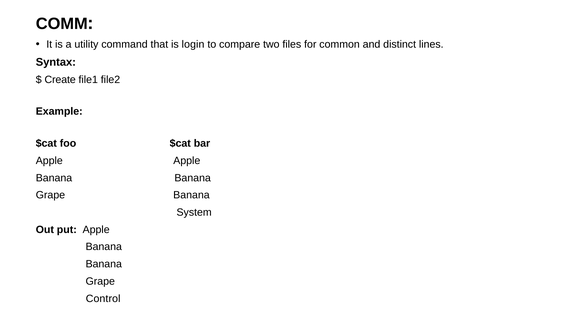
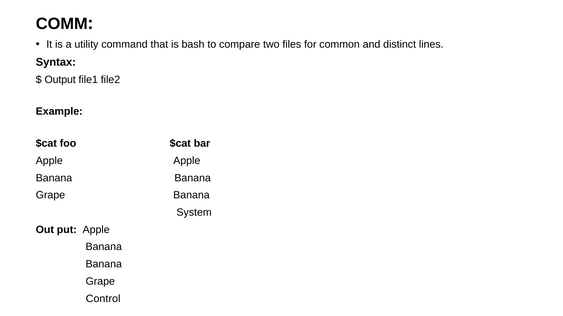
login: login -> bash
Create: Create -> Output
